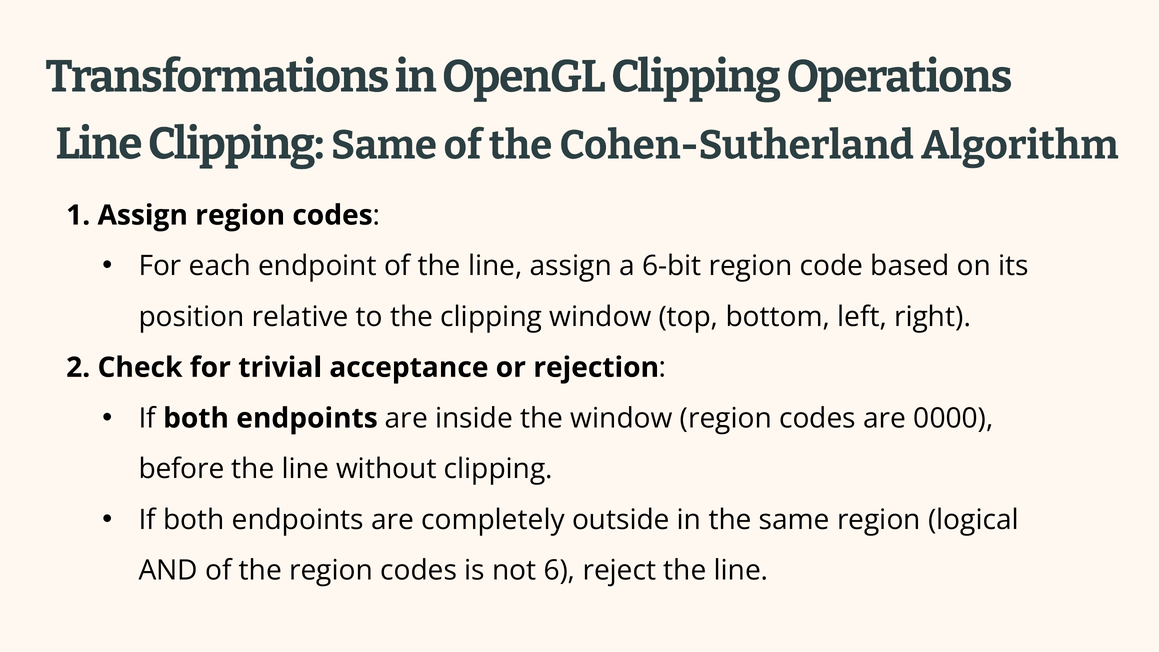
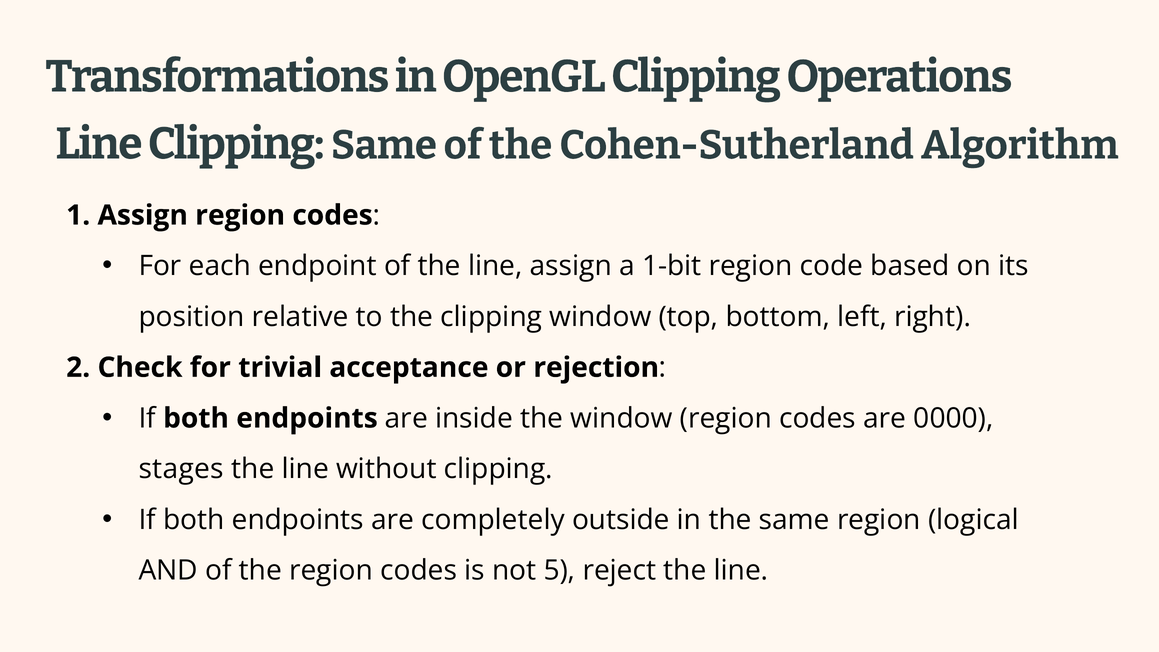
6-bit: 6-bit -> 1-bit
before: before -> stages
6: 6 -> 5
